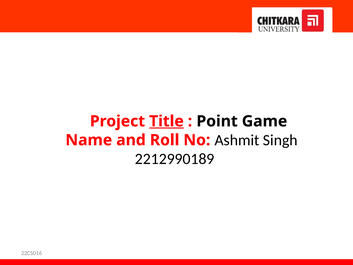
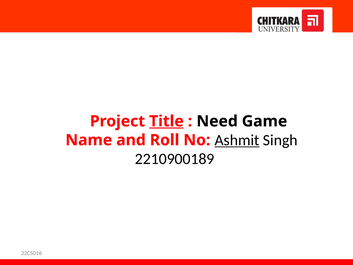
Point: Point -> Need
Ashmit underline: none -> present
2212990189: 2212990189 -> 2210900189
